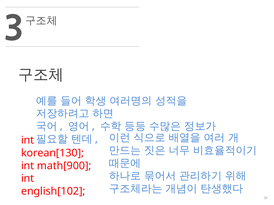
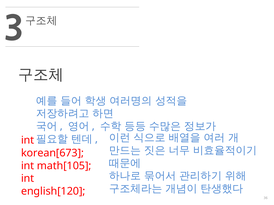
korean[130: korean[130 -> korean[673
math[900: math[900 -> math[105
english[102: english[102 -> english[120
